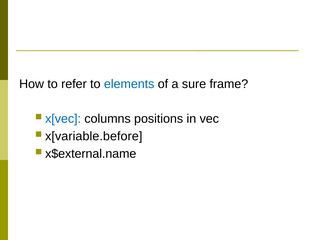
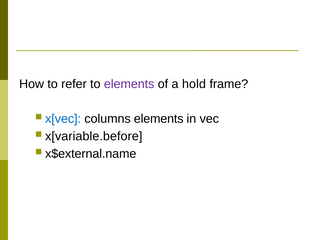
elements at (129, 84) colour: blue -> purple
sure: sure -> hold
columns positions: positions -> elements
